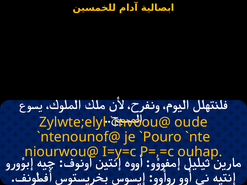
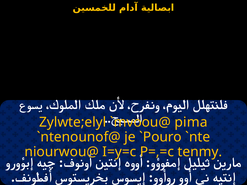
oude: oude -> pima
ouhap: ouhap -> tenmy
